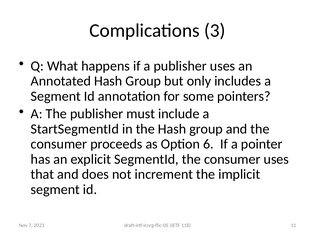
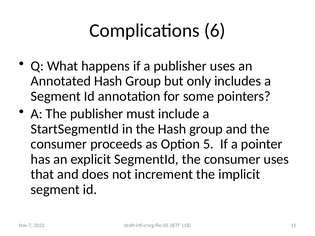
3: 3 -> 6
6: 6 -> 5
